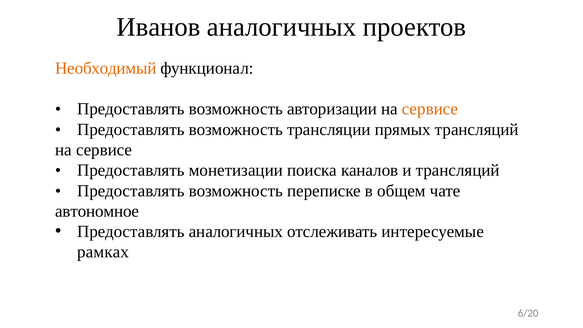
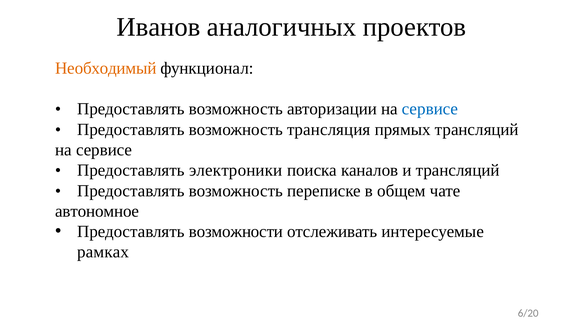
сервисе at (430, 109) colour: orange -> blue
трансляции: трансляции -> трансляция
монетизации: монетизации -> электроники
Предоставлять аналогичных: аналогичных -> возможности
